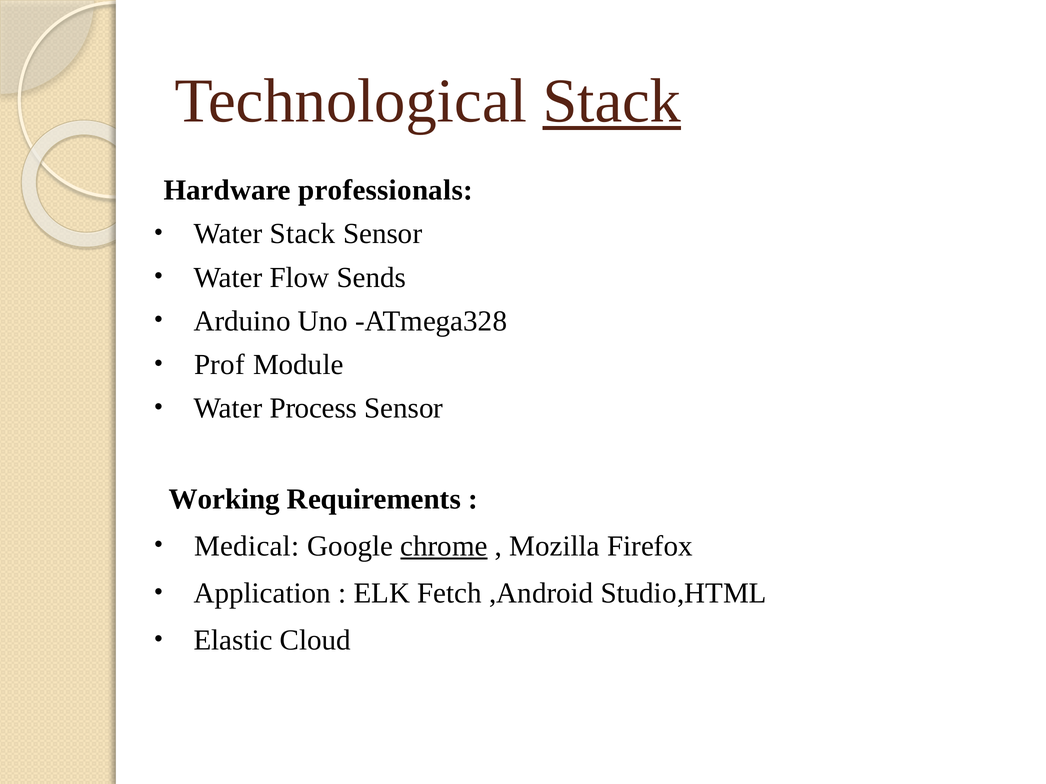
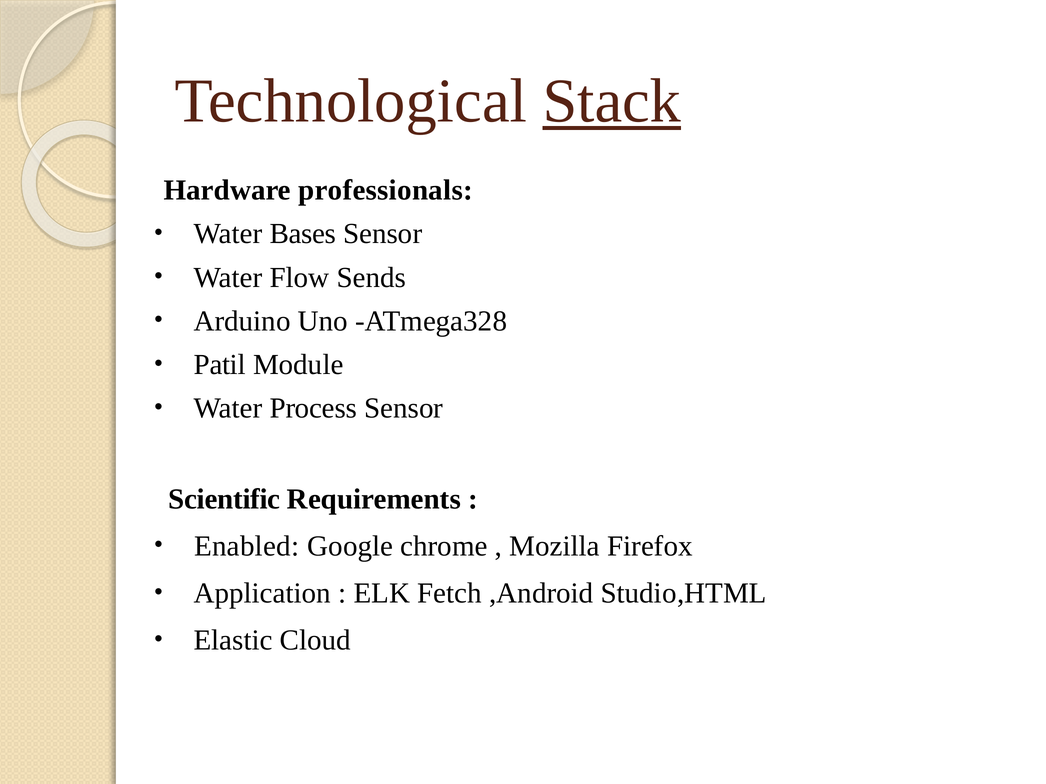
Water Stack: Stack -> Bases
Prof: Prof -> Patil
Working: Working -> Scientific
Medical: Medical -> Enabled
chrome underline: present -> none
